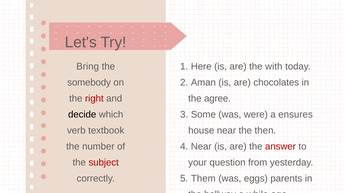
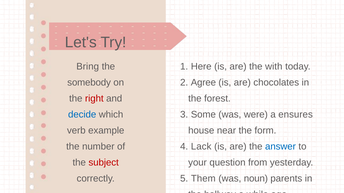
Aman: Aman -> Agree
agree: agree -> forest
decide colour: black -> blue
textbook: textbook -> example
then: then -> form
Near at (201, 147): Near -> Lack
answer colour: red -> blue
eggs: eggs -> noun
